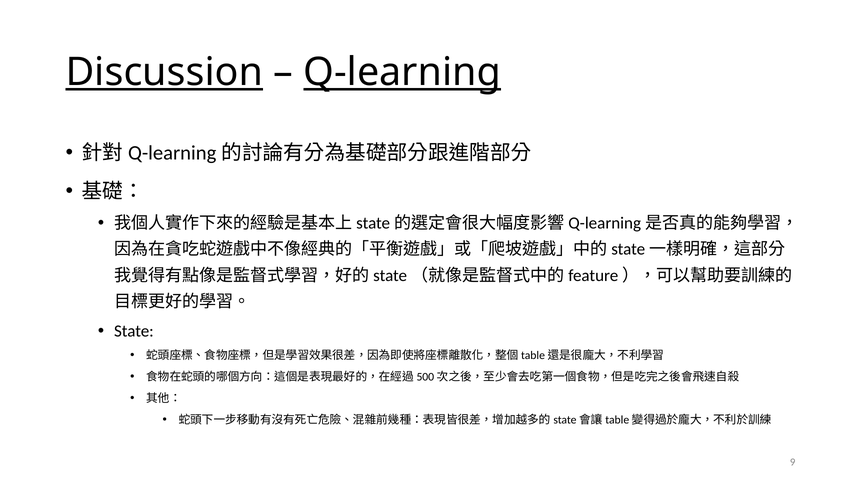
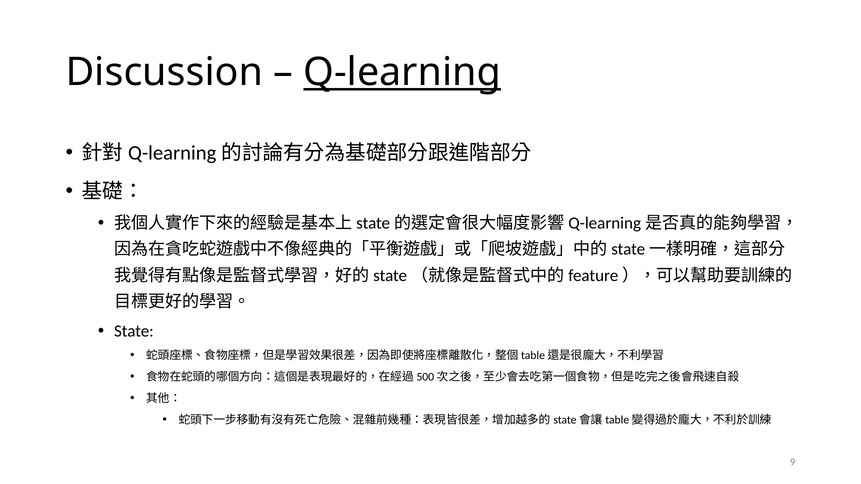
Discussion underline: present -> none
